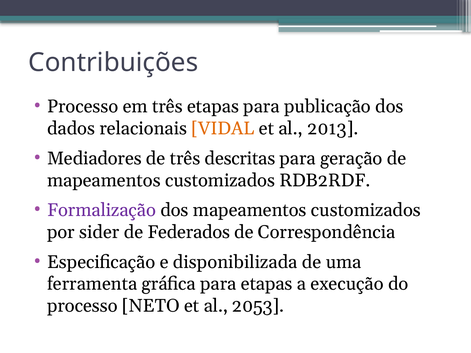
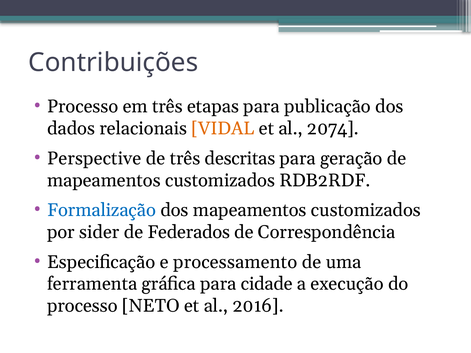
2013: 2013 -> 2074
Mediadores: Mediadores -> Perspective
Formalização colour: purple -> blue
disponibilizada: disponibilizada -> processamento
para etapas: etapas -> cidade
2053: 2053 -> 2016
